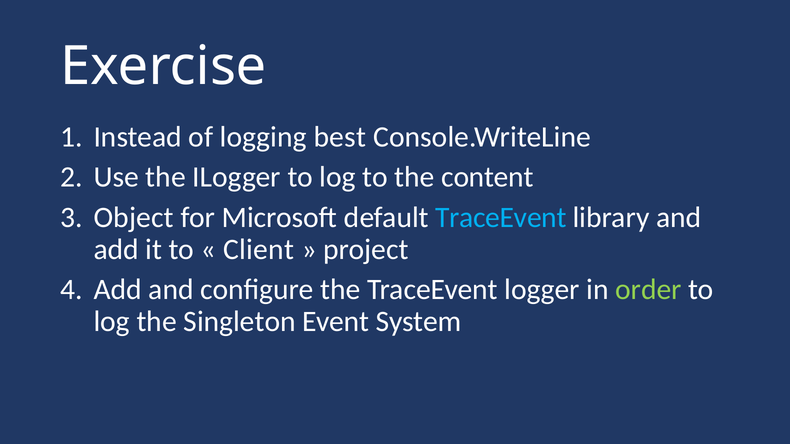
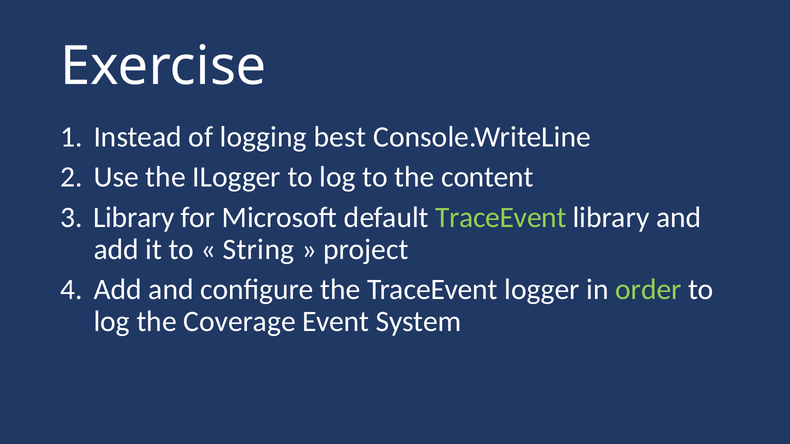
Object at (134, 218): Object -> Library
TraceEvent at (501, 218) colour: light blue -> light green
Client: Client -> String
Singleton: Singleton -> Coverage
